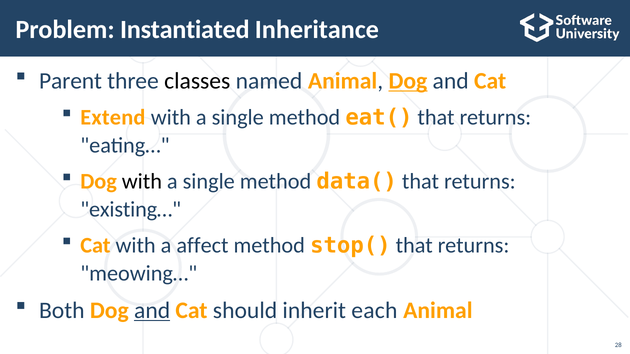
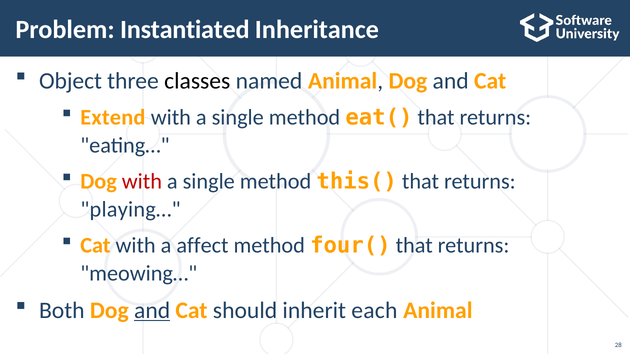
Parent: Parent -> Object
Dog at (408, 81) underline: present -> none
with at (142, 182) colour: black -> red
data(: data( -> this(
existing…: existing… -> playing…
stop(: stop( -> four(
